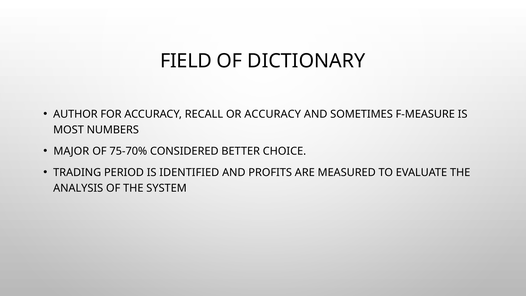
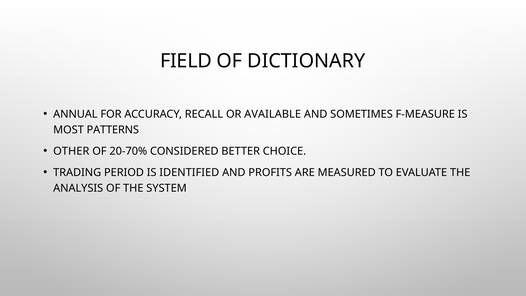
AUTHOR: AUTHOR -> ANNUAL
OR ACCURACY: ACCURACY -> AVAILABLE
NUMBERS: NUMBERS -> PATTERNS
MAJOR: MAJOR -> OTHER
75-70%: 75-70% -> 20-70%
